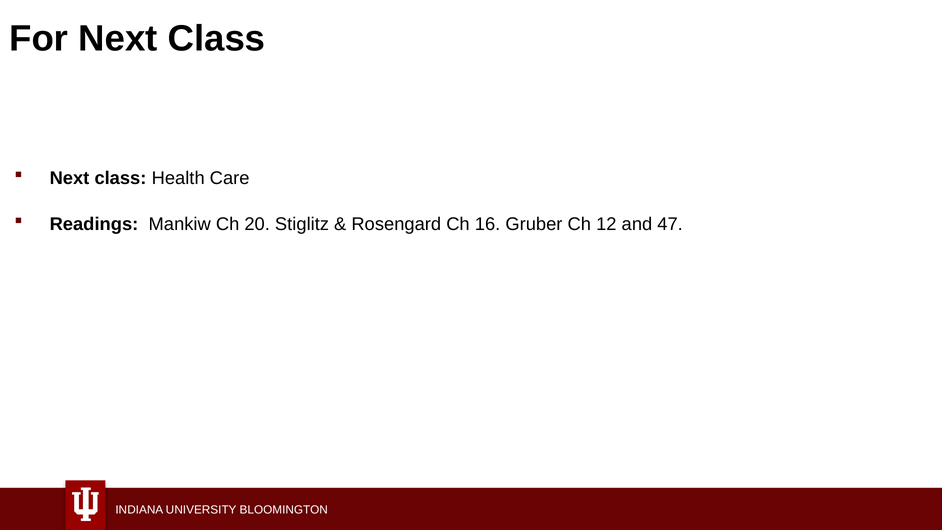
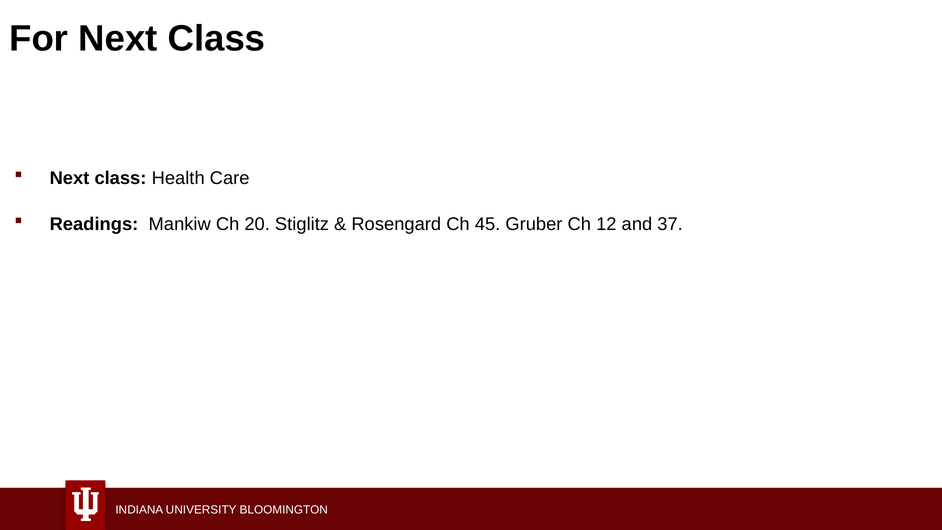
16: 16 -> 45
47: 47 -> 37
